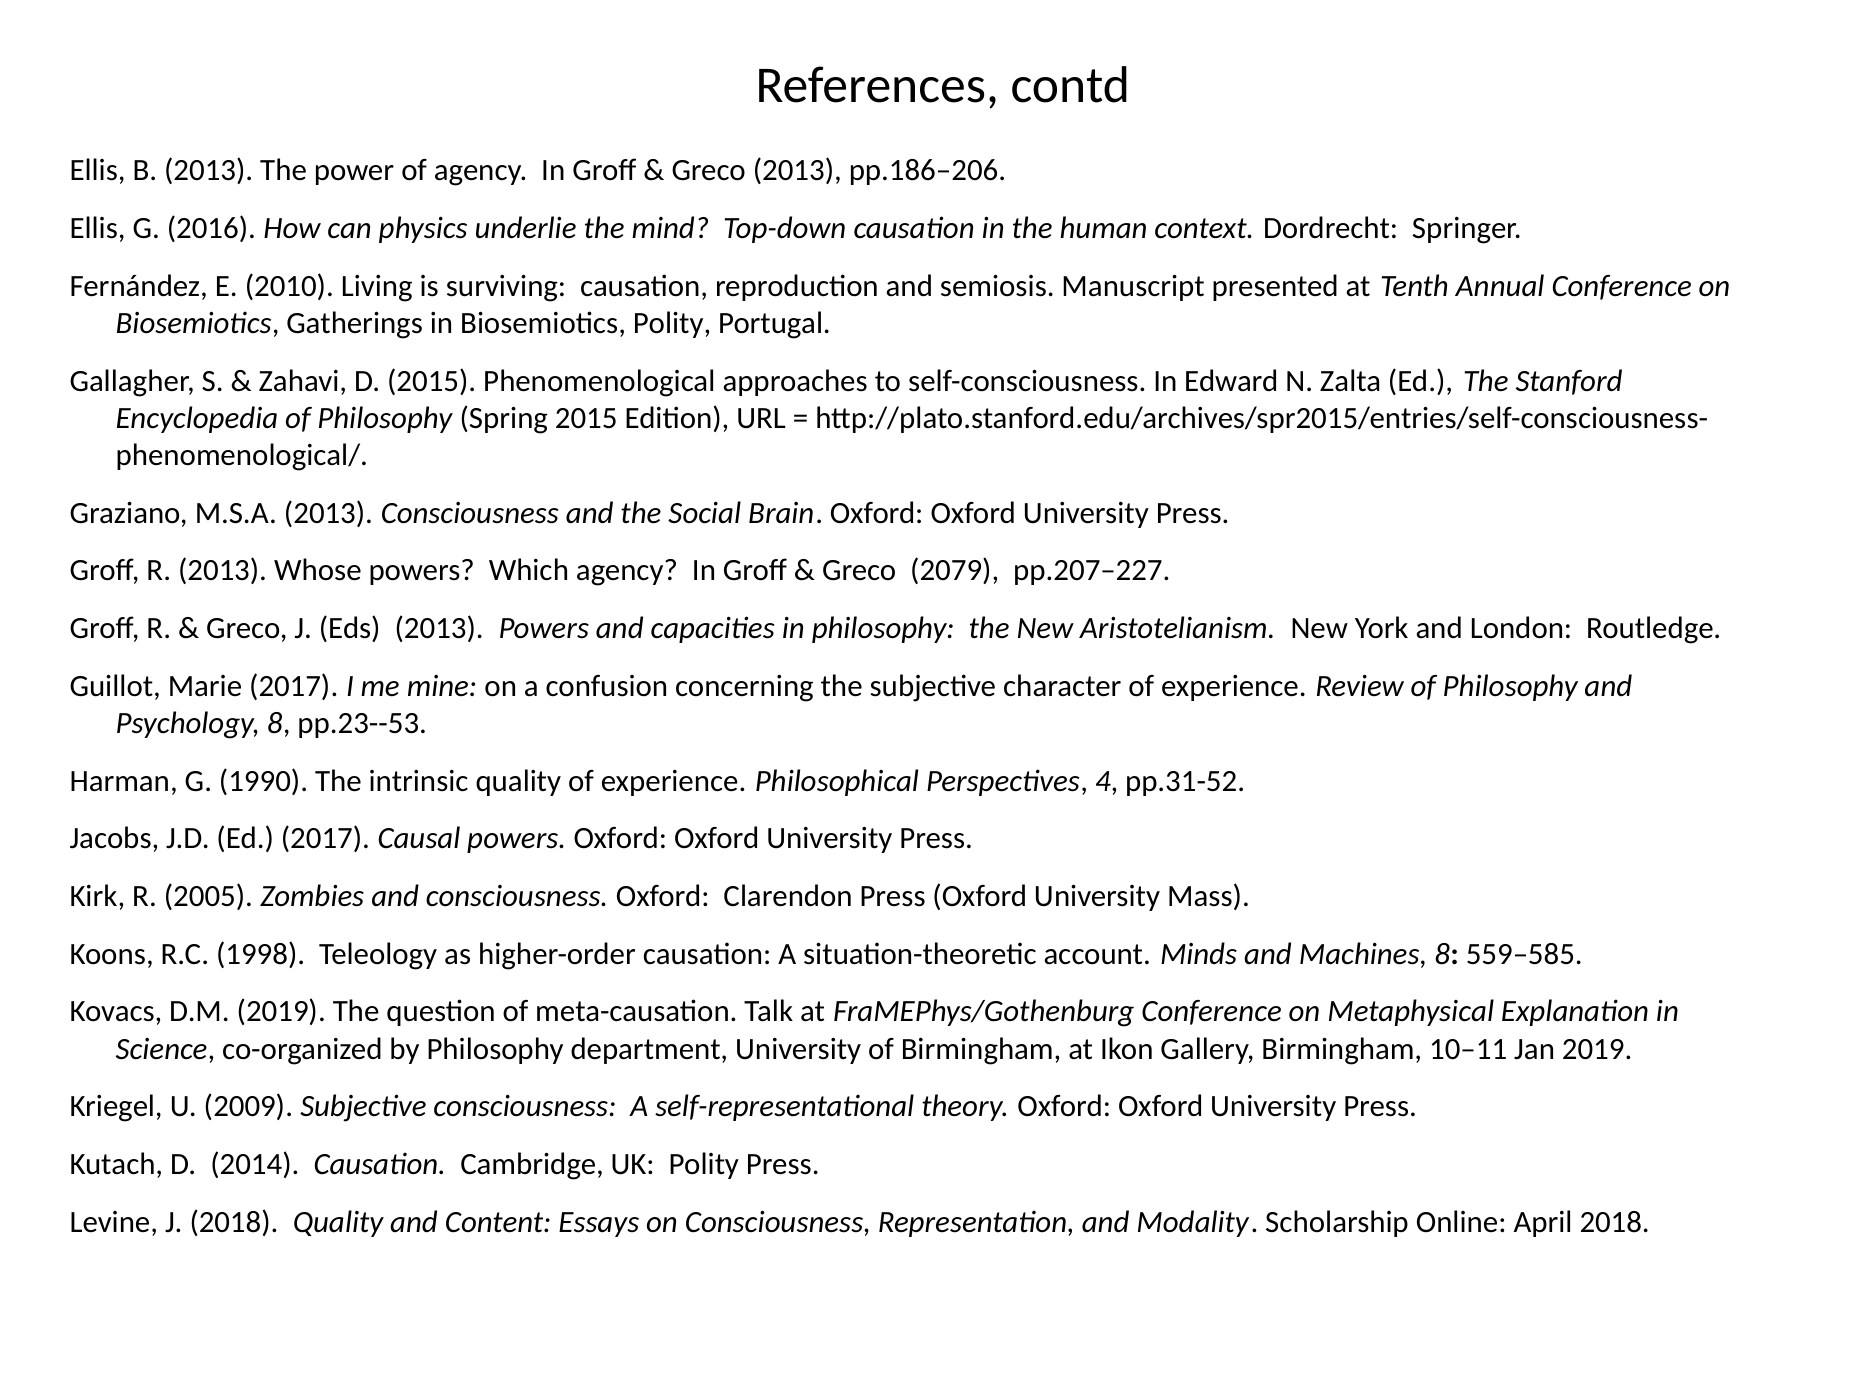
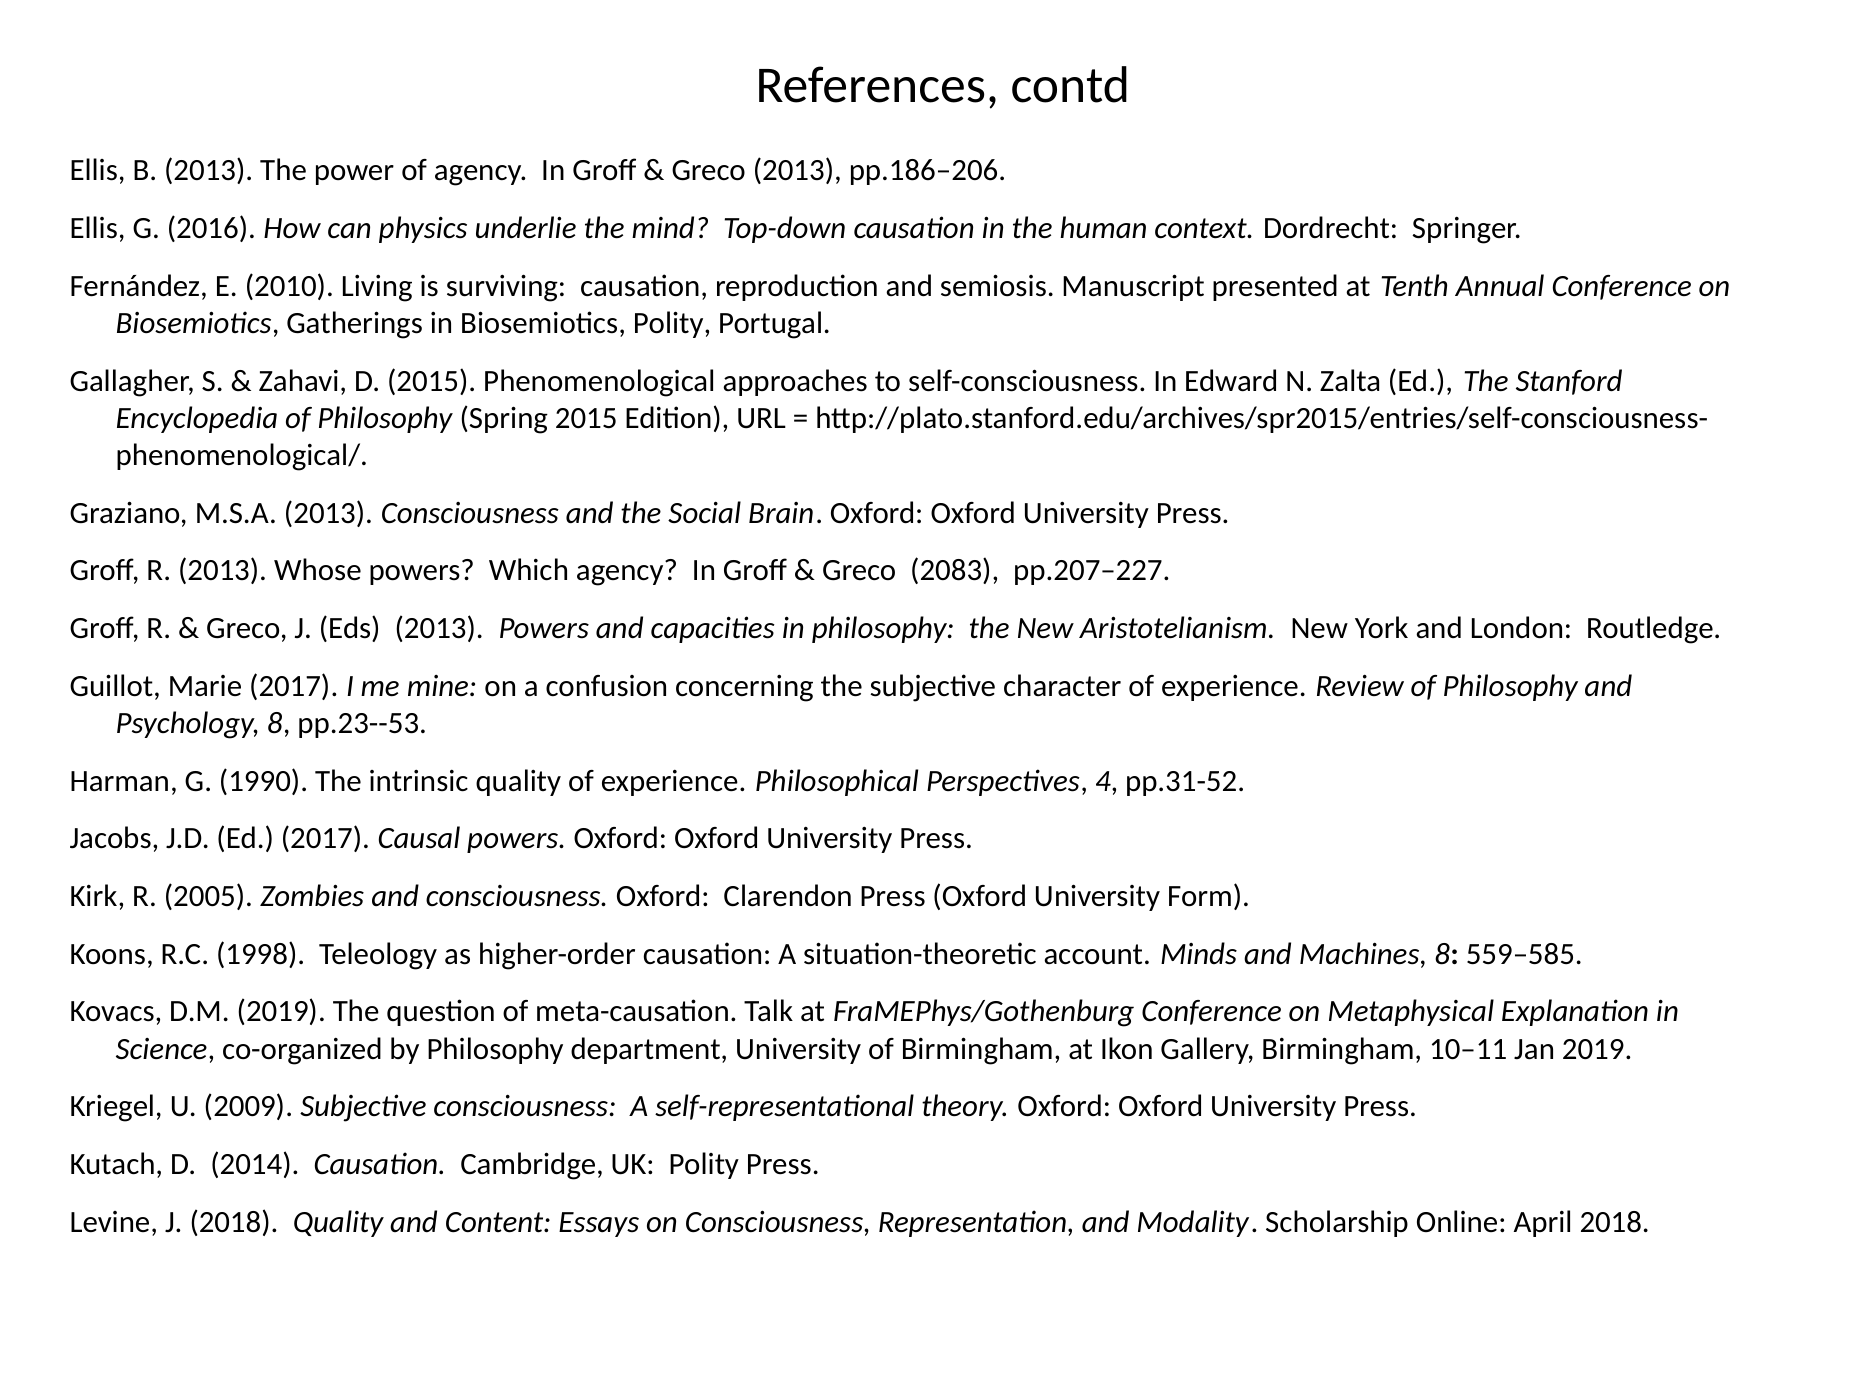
2079: 2079 -> 2083
Mass: Mass -> Form
